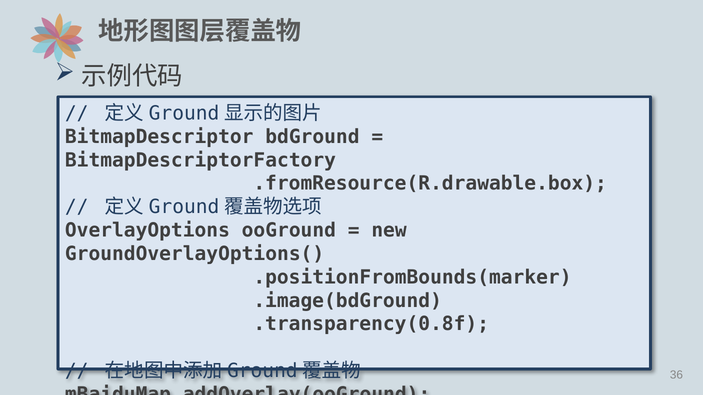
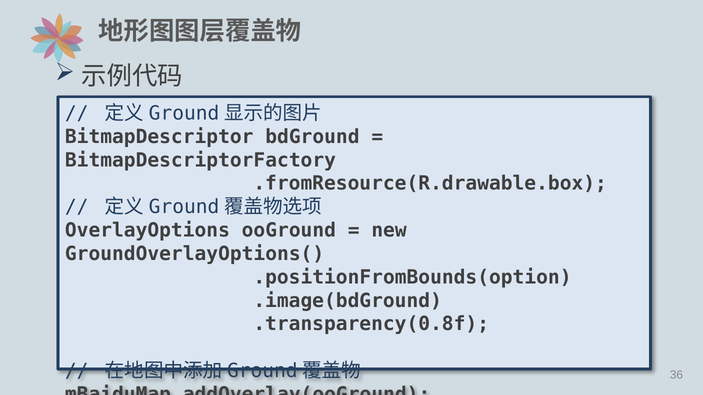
.positionFromBounds(marker: .positionFromBounds(marker -> .positionFromBounds(option
